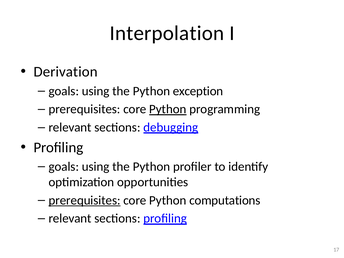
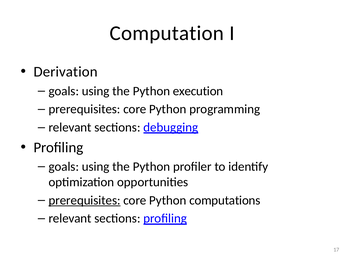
Interpolation: Interpolation -> Computation
exception: exception -> execution
Python at (168, 109) underline: present -> none
